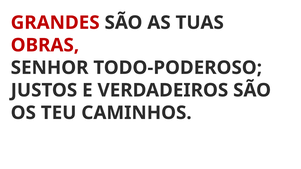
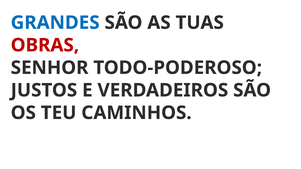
GRANDES colour: red -> blue
